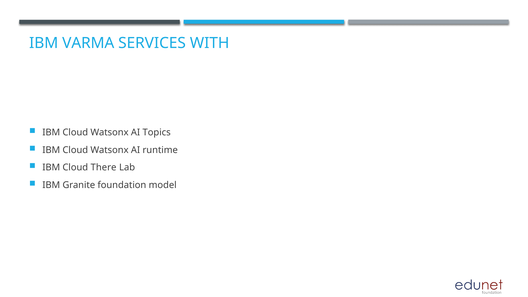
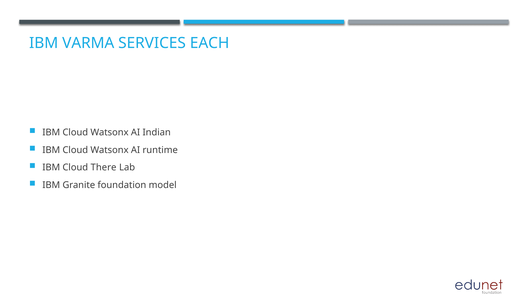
WITH: WITH -> EACH
Topics: Topics -> Indian
